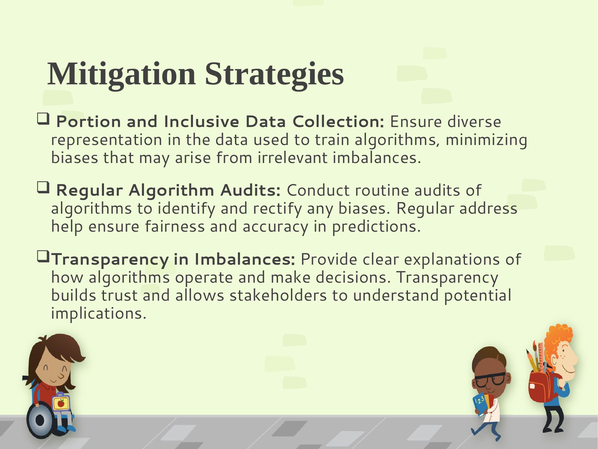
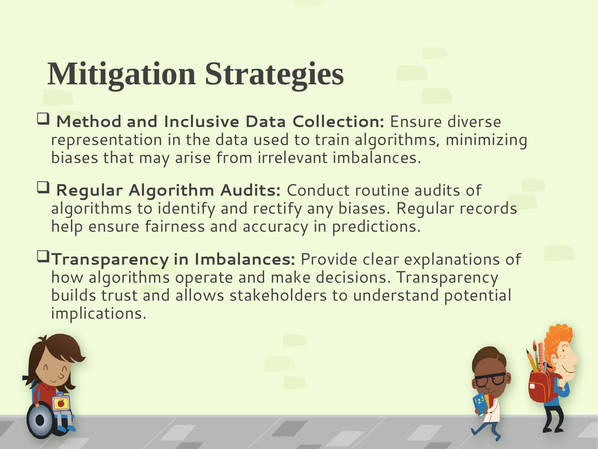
Portion: Portion -> Method
address: address -> records
